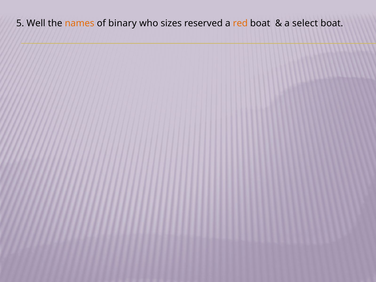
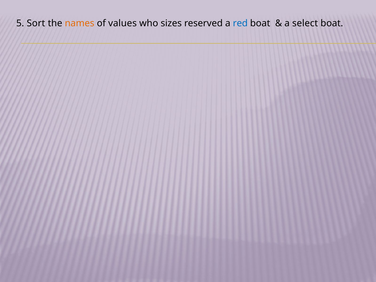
Well: Well -> Sort
binary: binary -> values
red colour: orange -> blue
